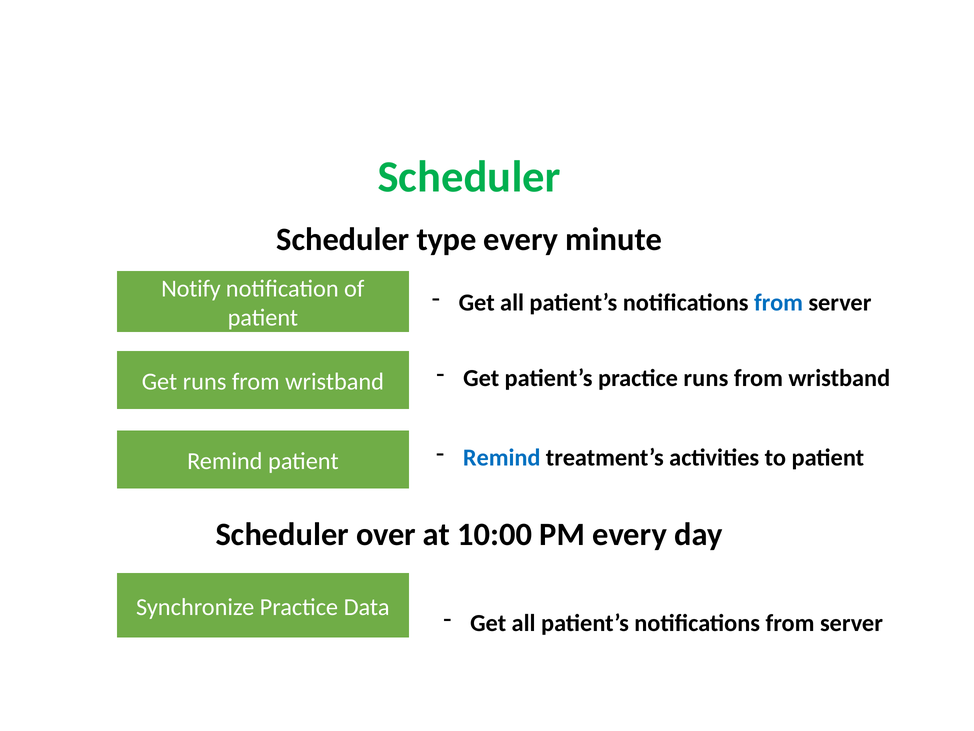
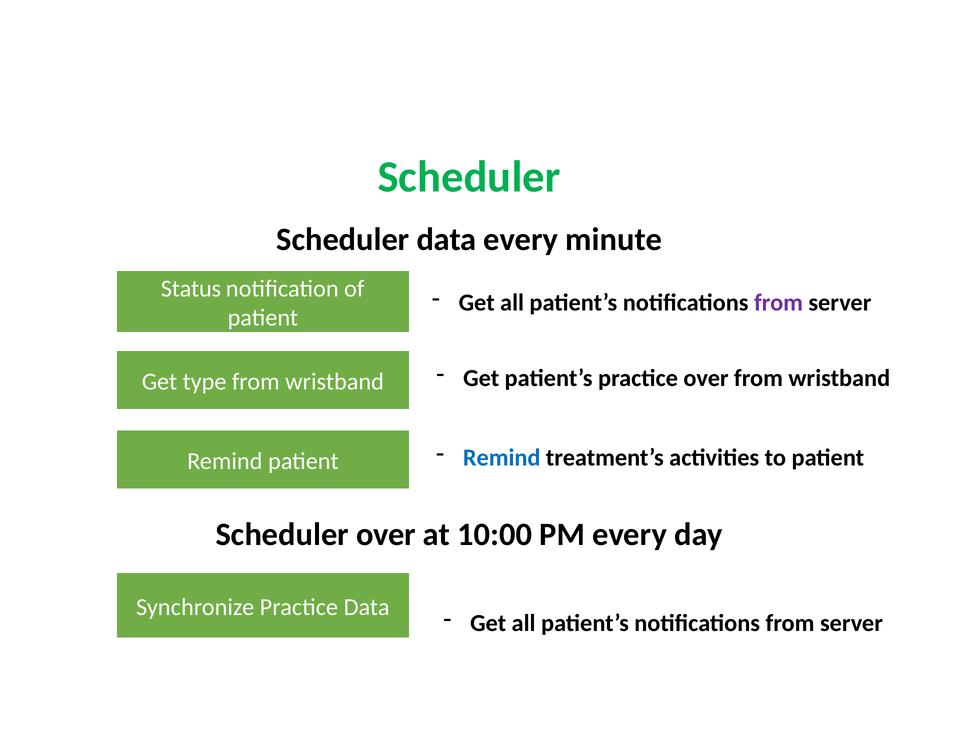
Scheduler type: type -> data
Notify: Notify -> Status
from at (779, 303) colour: blue -> purple
practice runs: runs -> over
Get runs: runs -> type
